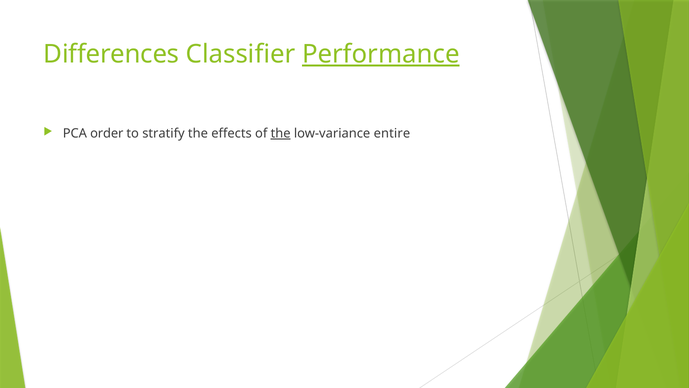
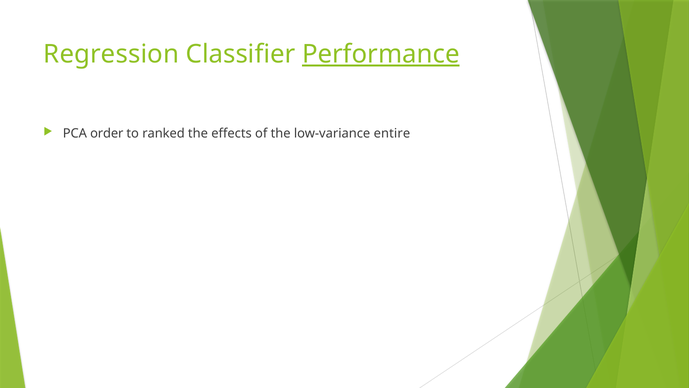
Differences: Differences -> Regression
stratify: stratify -> ranked
the at (281, 133) underline: present -> none
